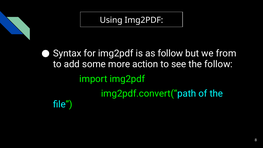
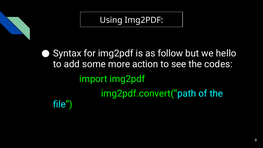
from: from -> hello
the follow: follow -> codes
